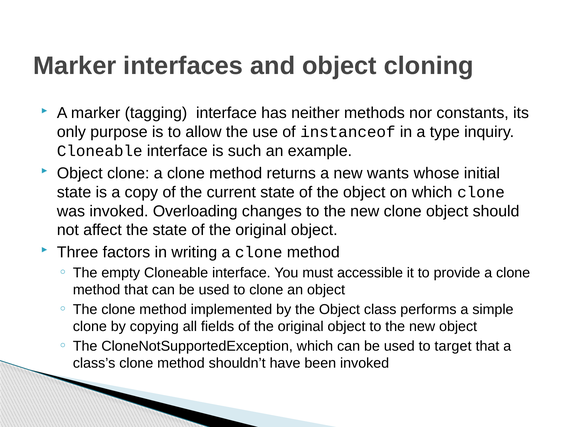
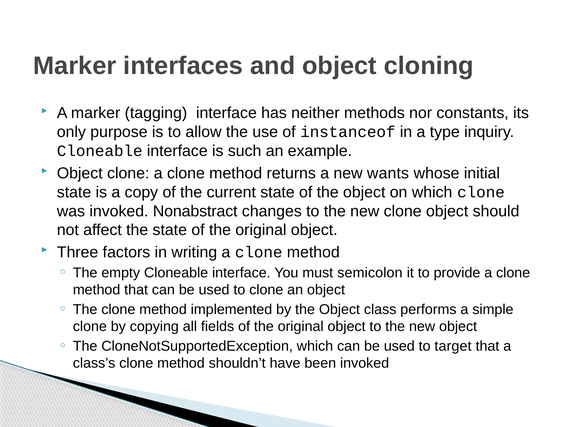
Overloading: Overloading -> Nonabstract
accessible: accessible -> semicolon
